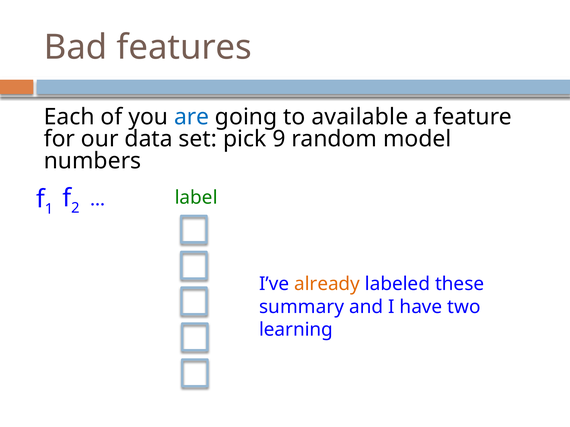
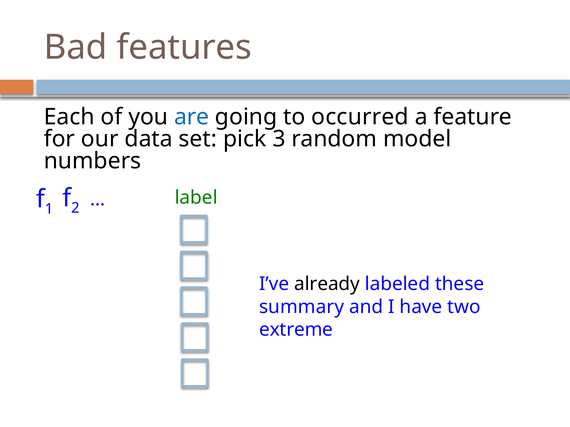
available: available -> occurred
9: 9 -> 3
already colour: orange -> black
learning: learning -> extreme
